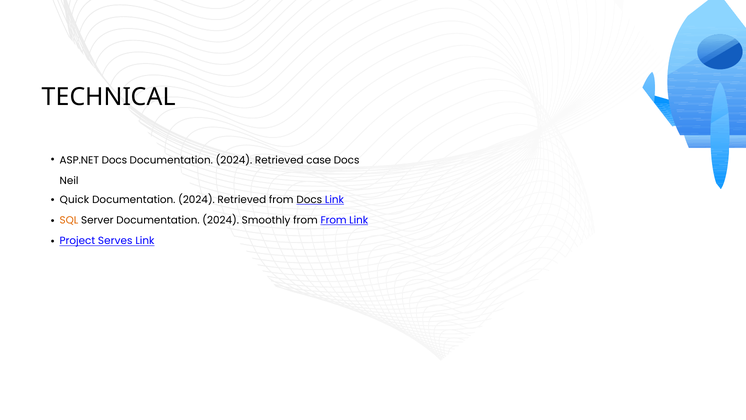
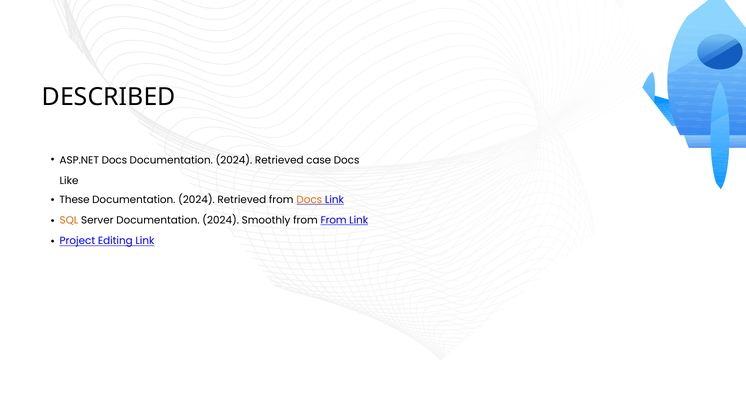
TECHNICAL: TECHNICAL -> DESCRIBED
Neil: Neil -> Like
Quick: Quick -> These
Docs at (309, 199) colour: black -> orange
Serves: Serves -> Editing
